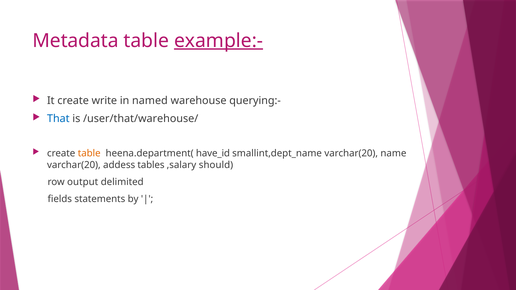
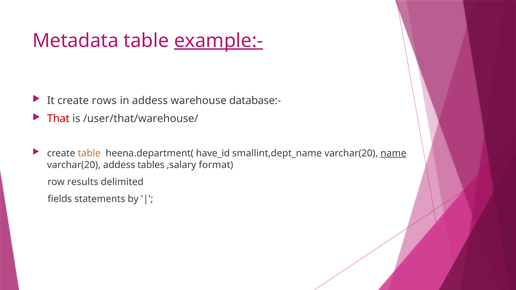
write: write -> rows
in named: named -> addess
querying:-: querying:- -> database:-
That colour: blue -> red
name underline: none -> present
should: should -> format
output: output -> results
